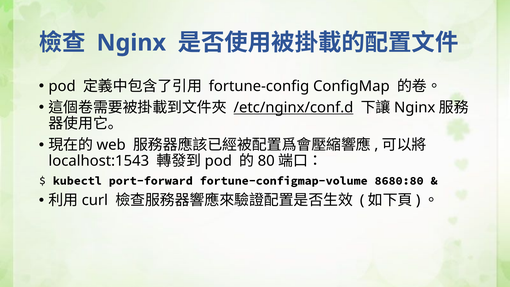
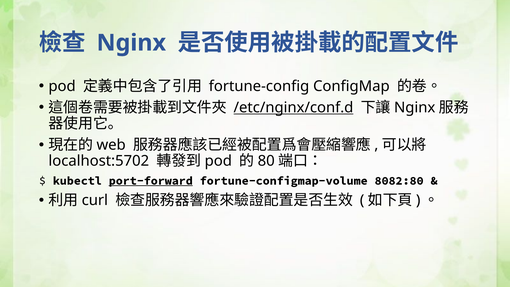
localhost:1543: localhost:1543 -> localhost:5702
port-forward underline: none -> present
8680:80: 8680:80 -> 8082:80
